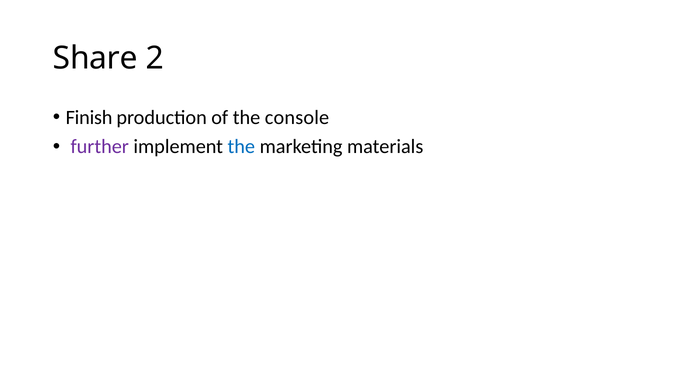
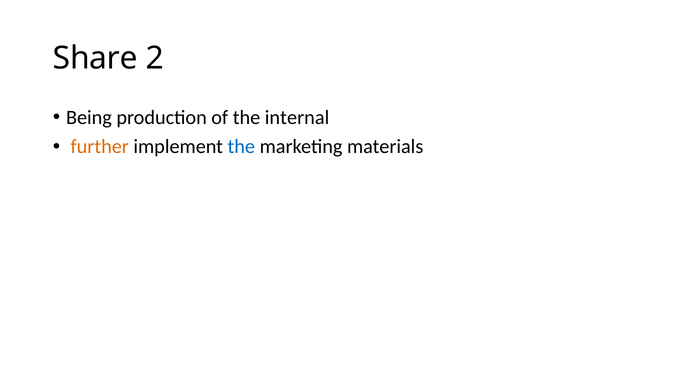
Finish: Finish -> Being
console: console -> internal
further colour: purple -> orange
